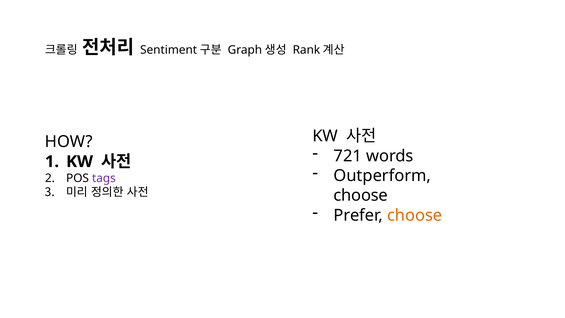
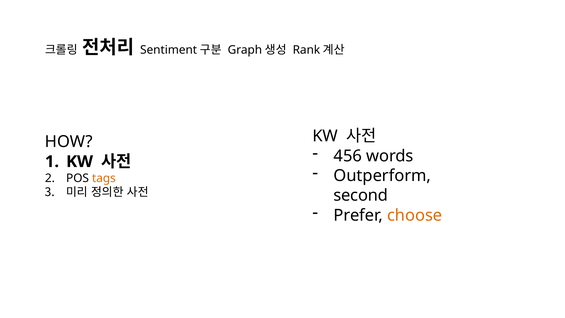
721: 721 -> 456
tags colour: purple -> orange
choose at (361, 195): choose -> second
